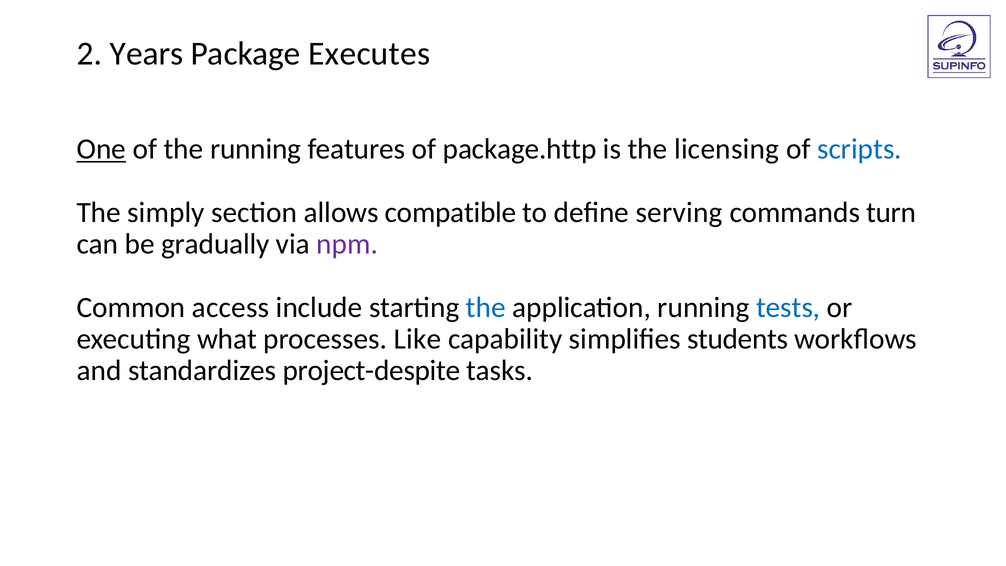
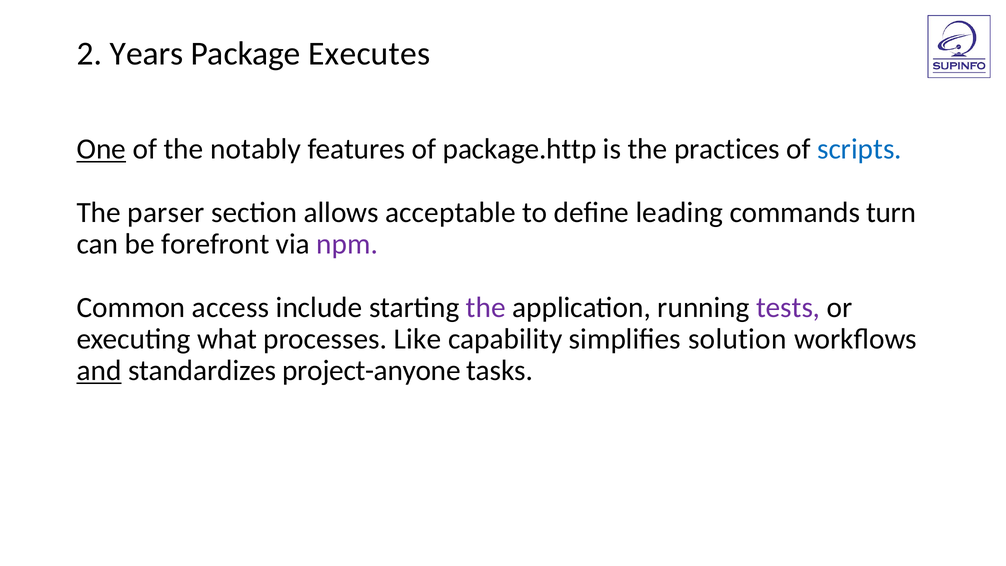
the running: running -> notably
licensing: licensing -> practices
simply: simply -> parser
compatible: compatible -> acceptable
serving: serving -> leading
gradually: gradually -> forefront
the at (486, 307) colour: blue -> purple
tests colour: blue -> purple
students: students -> solution
and underline: none -> present
project-despite: project-despite -> project-anyone
